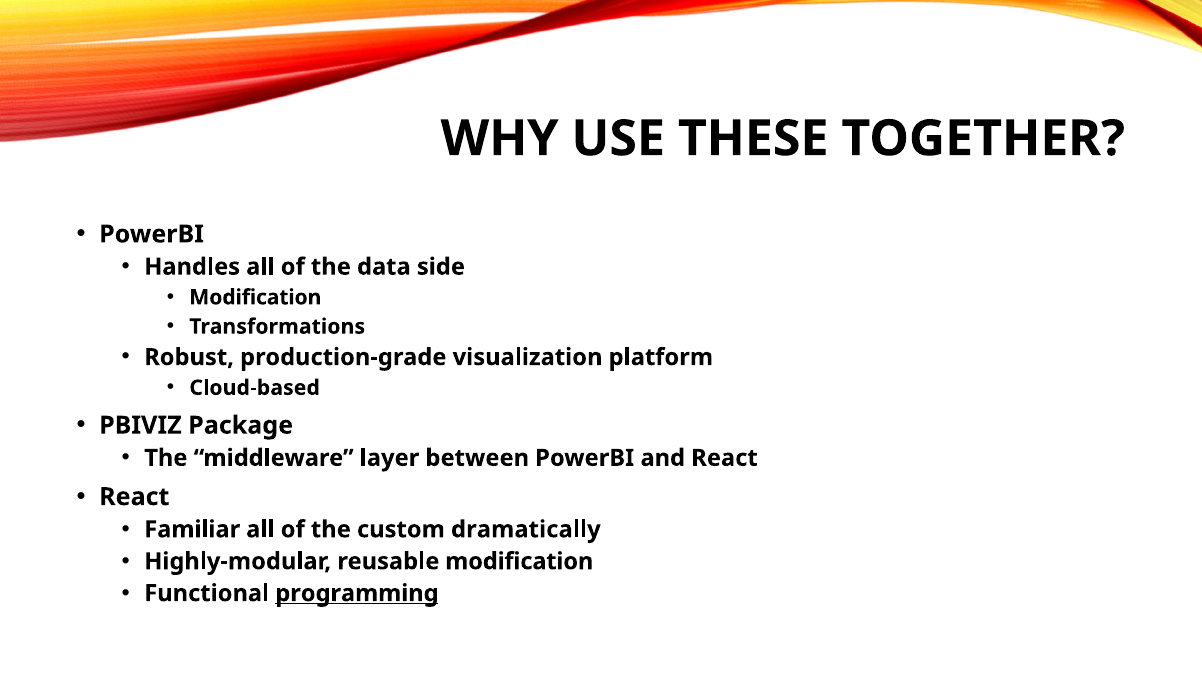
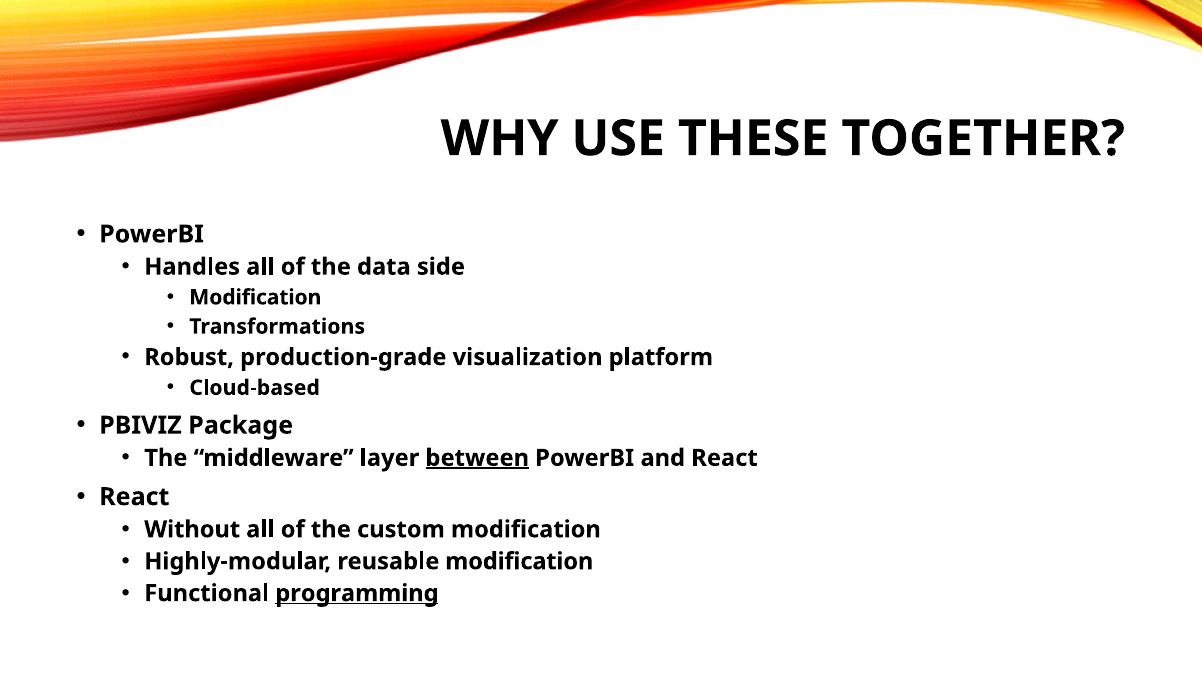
between underline: none -> present
Familiar: Familiar -> Without
custom dramatically: dramatically -> modification
